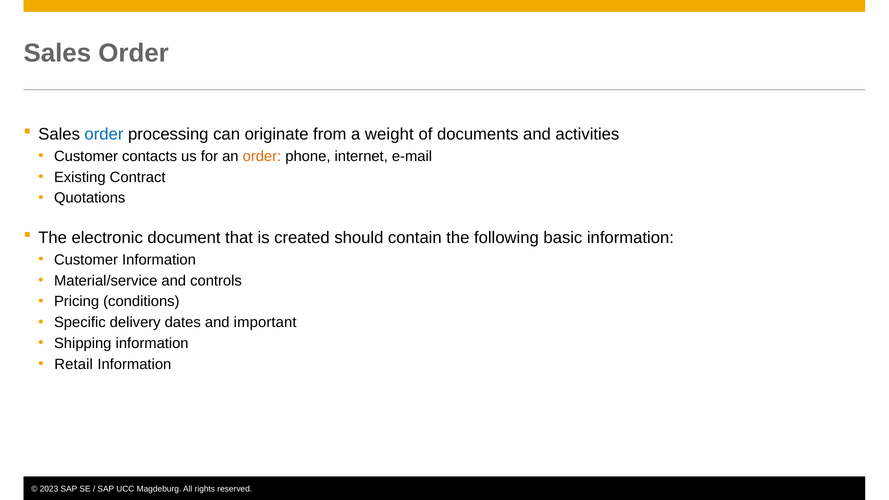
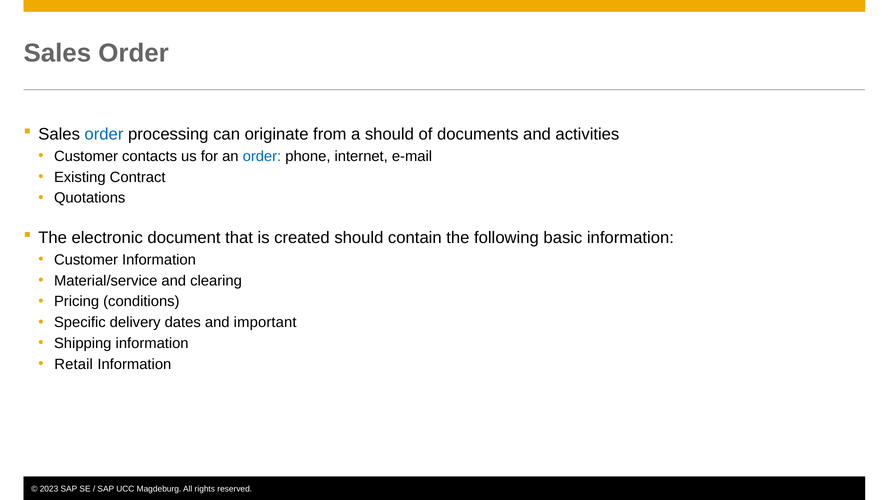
a weight: weight -> should
order at (262, 156) colour: orange -> blue
controls: controls -> clearing
